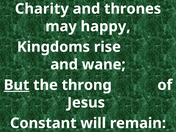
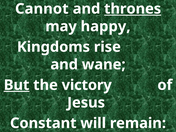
Charity: Charity -> Cannot
thrones underline: none -> present
throng: throng -> victory
